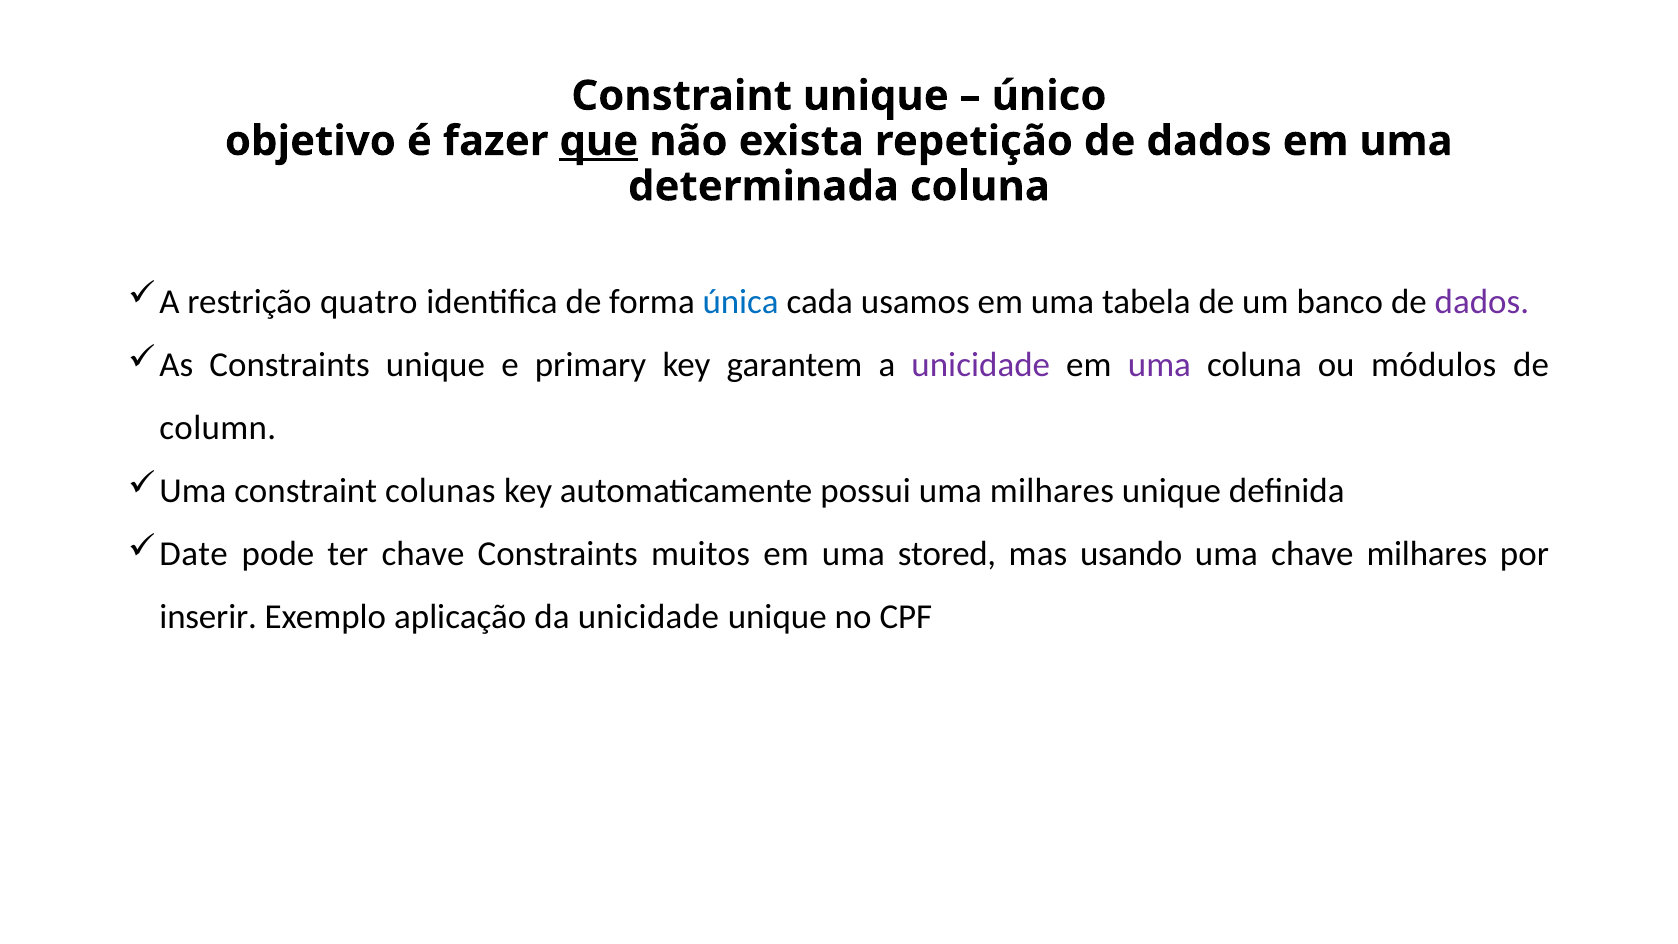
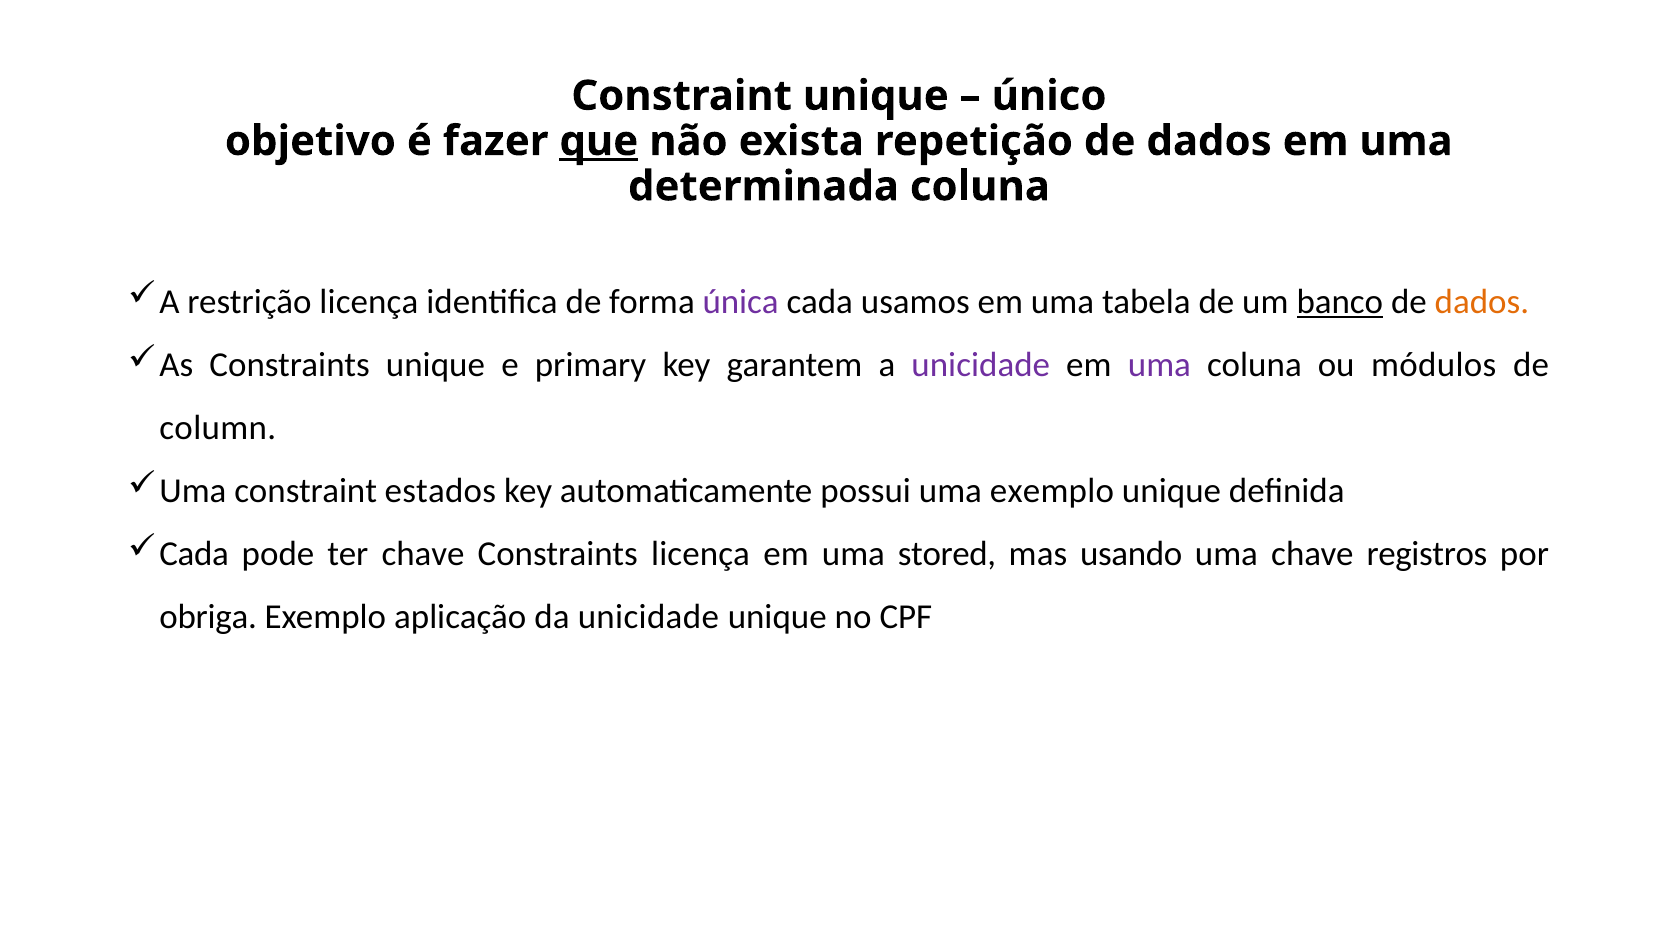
restrição quatro: quatro -> licença
única colour: blue -> purple
banco underline: none -> present
dados at (1482, 302) colour: purple -> orange
colunas: colunas -> estados
uma milhares: milhares -> exemplo
Date at (194, 554): Date -> Cada
Constraints muitos: muitos -> licença
chave milhares: milhares -> registros
inserir: inserir -> obriga
